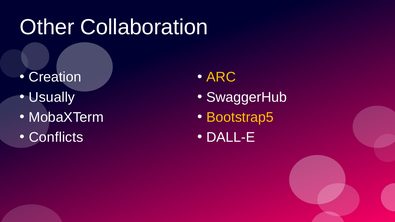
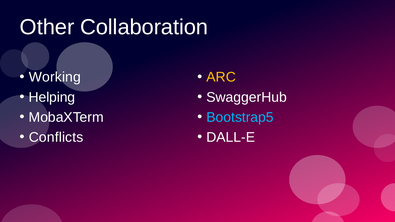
Creation: Creation -> Working
Usually: Usually -> Helping
Bootstrap5 colour: yellow -> light blue
